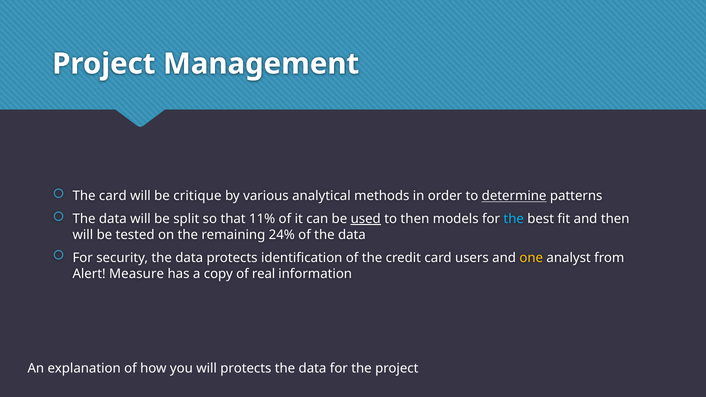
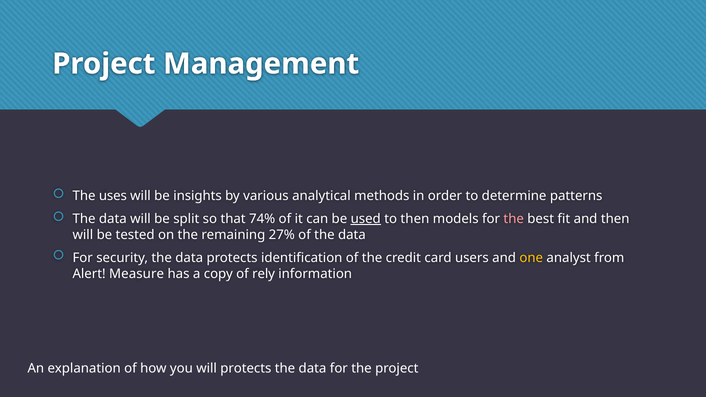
The card: card -> uses
critique: critique -> insights
determine underline: present -> none
11%: 11% -> 74%
the at (514, 219) colour: light blue -> pink
24%: 24% -> 27%
real: real -> rely
